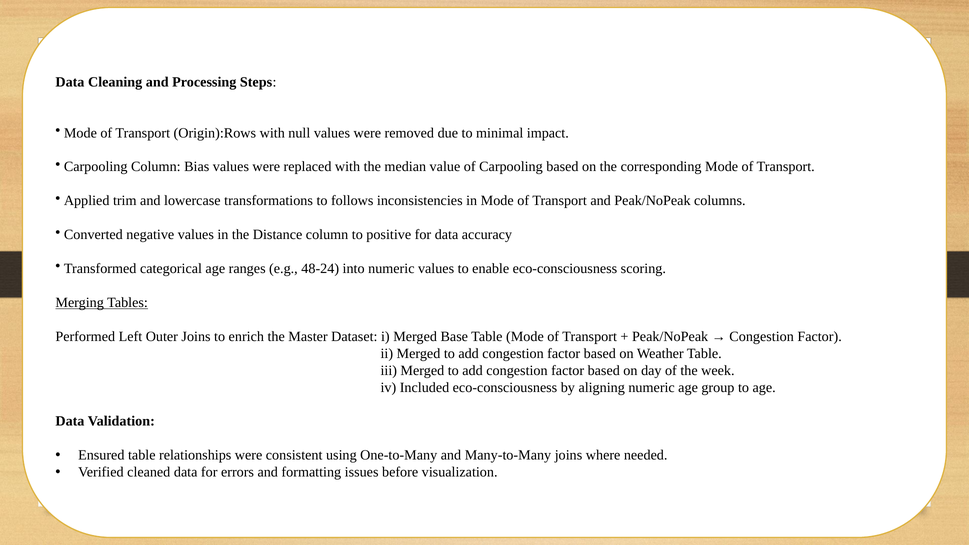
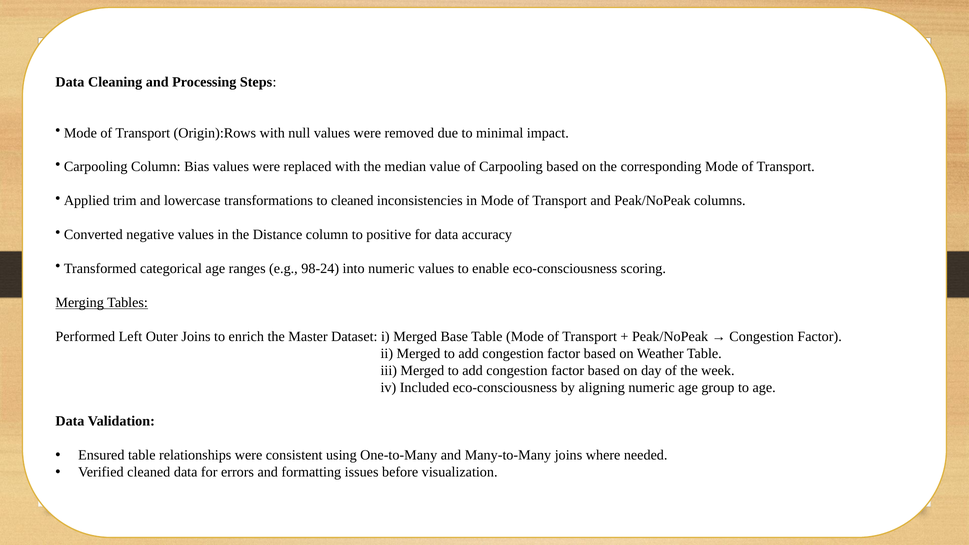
to follows: follows -> cleaned
48-24: 48-24 -> 98-24
